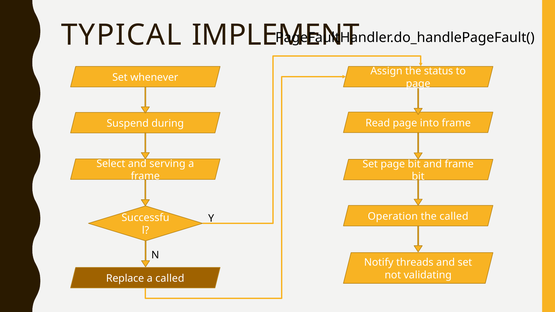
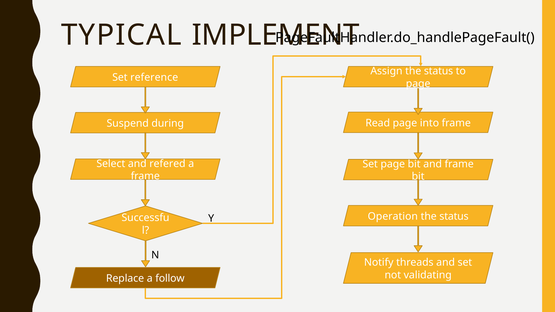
whenever: whenever -> reference
serving: serving -> refered
called at (454, 216): called -> status
a called: called -> follow
